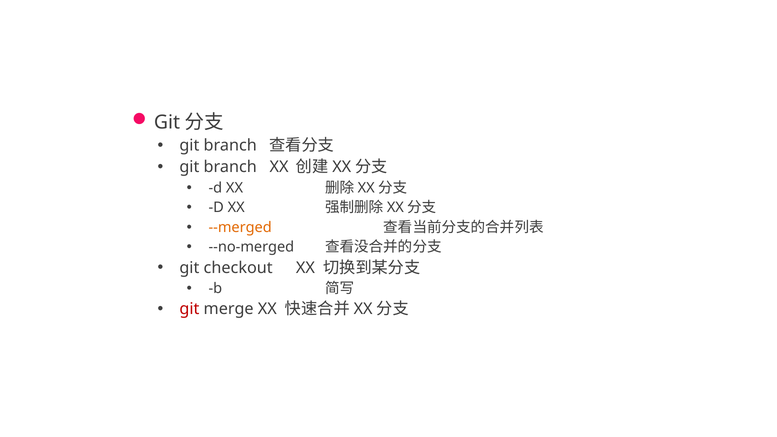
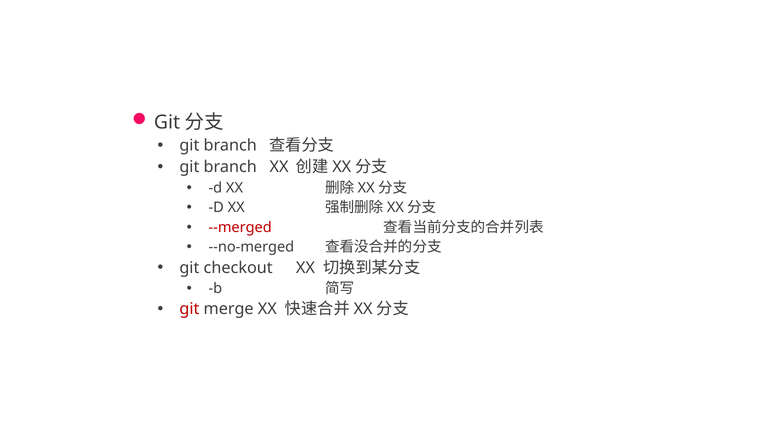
--merged colour: orange -> red
